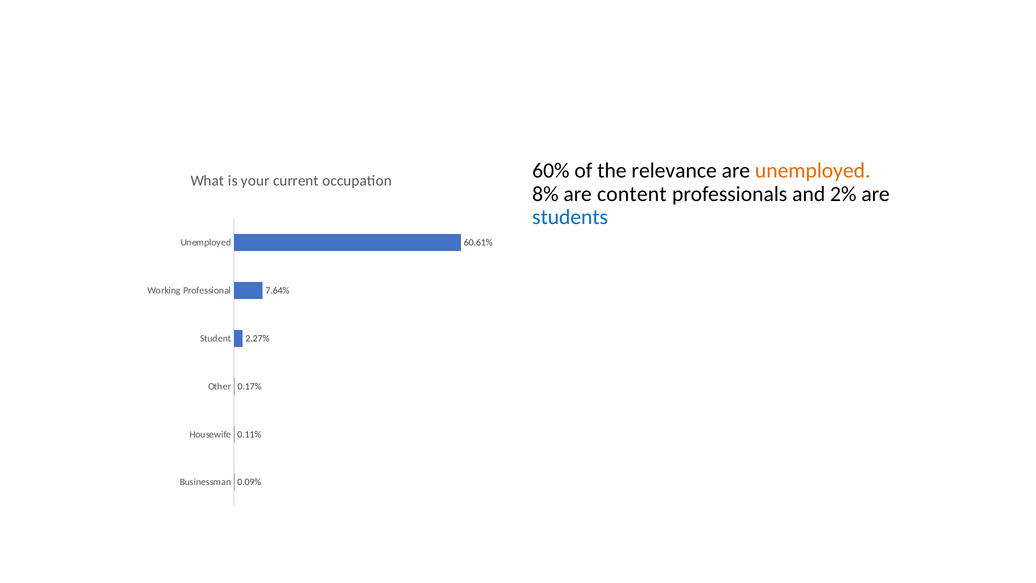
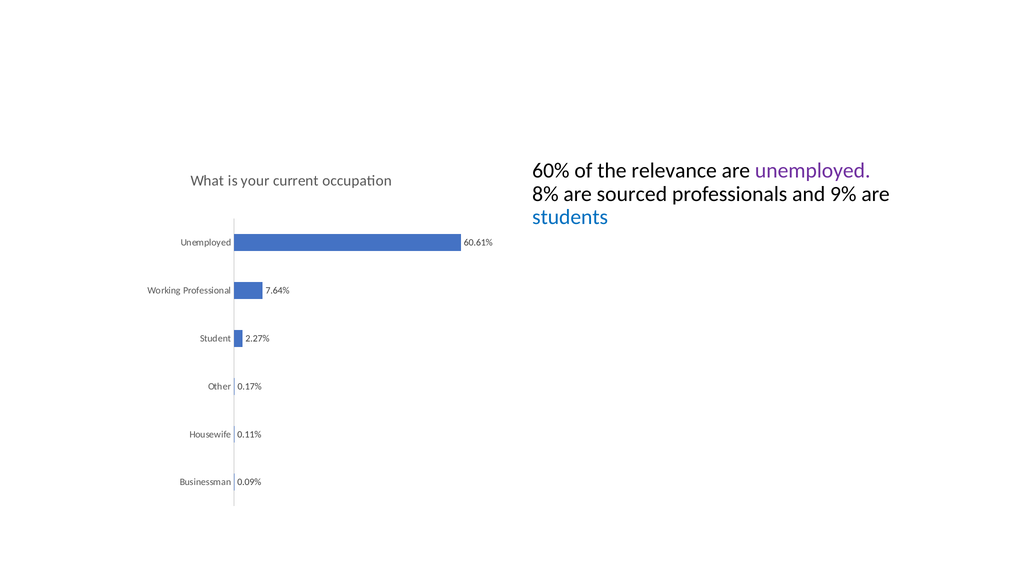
unemployed at (813, 171) colour: orange -> purple
content: content -> sourced
2%: 2% -> 9%
